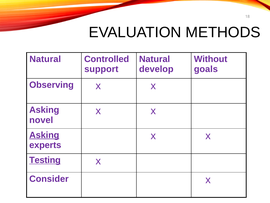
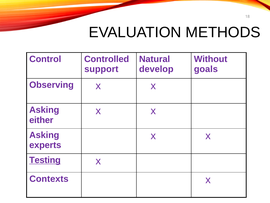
Natural at (45, 59): Natural -> Control
novel: novel -> either
Asking at (44, 135) underline: present -> none
Consider: Consider -> Contexts
